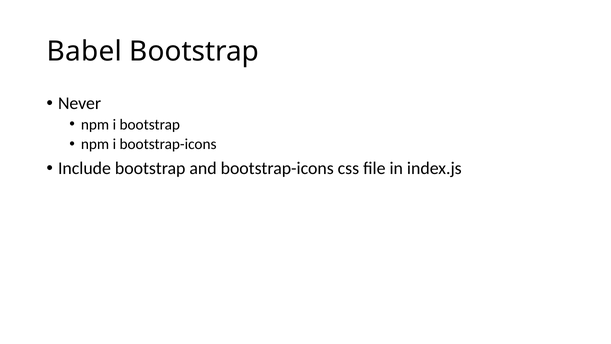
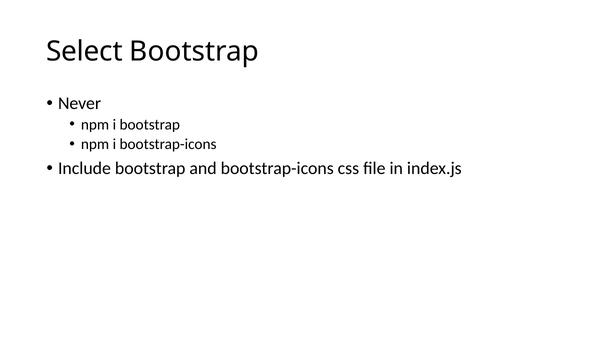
Babel: Babel -> Select
